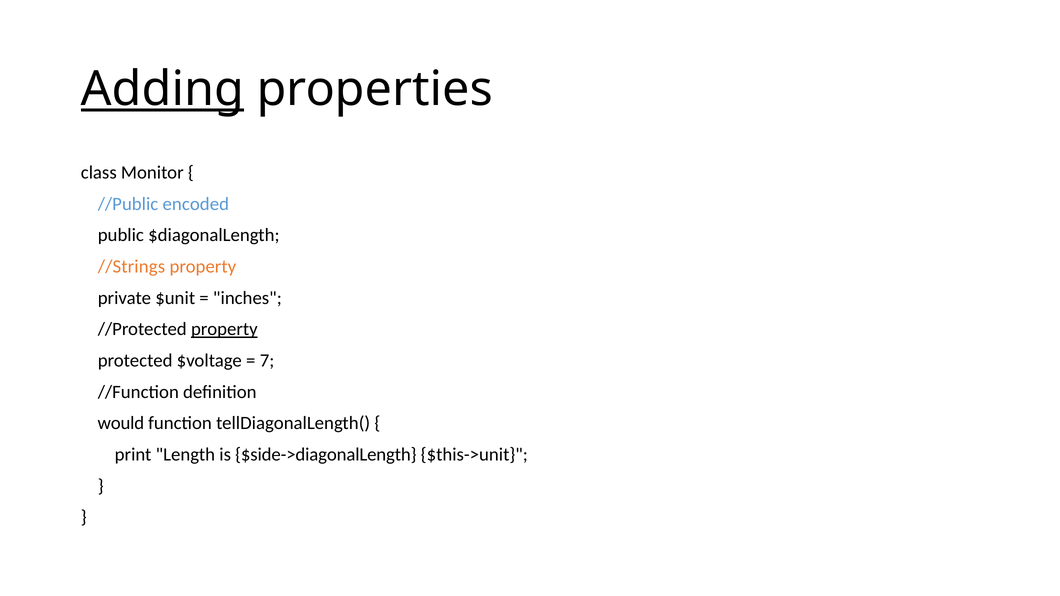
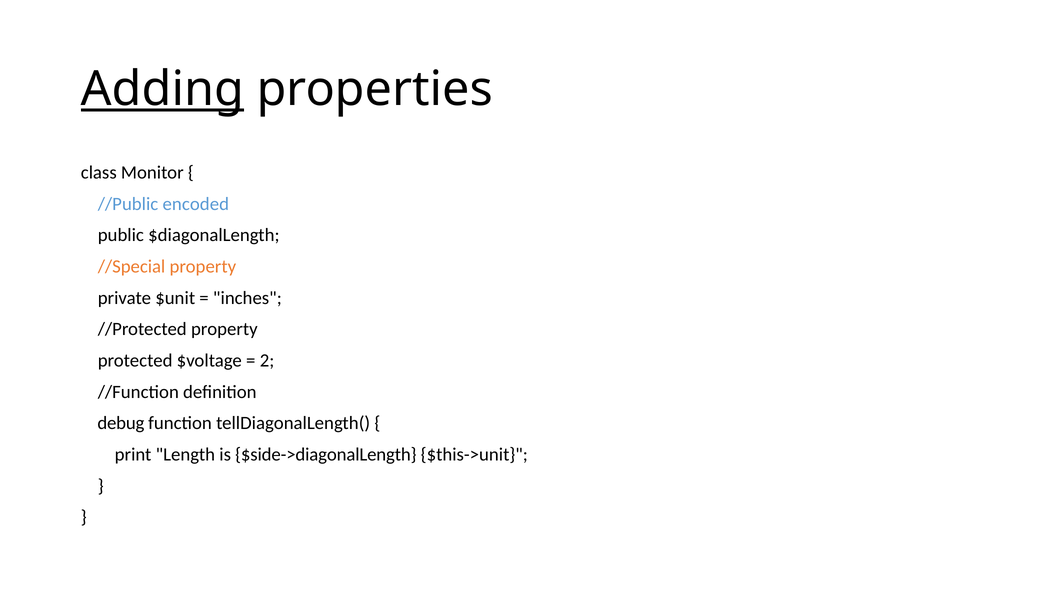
//Strings: //Strings -> //Special
property at (224, 329) underline: present -> none
7: 7 -> 2
would: would -> debug
